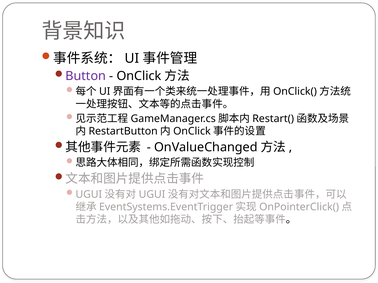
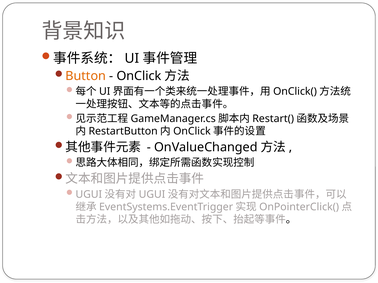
Button colour: purple -> orange
